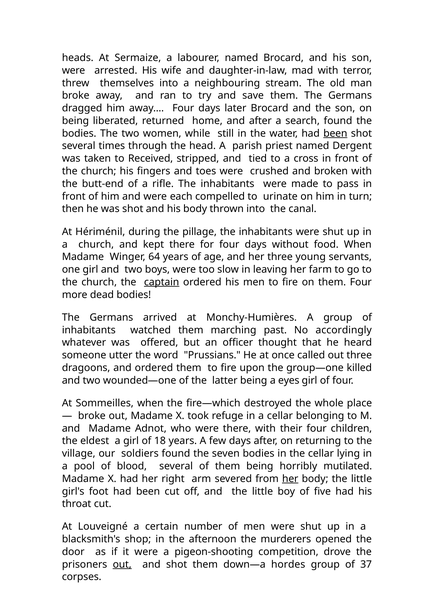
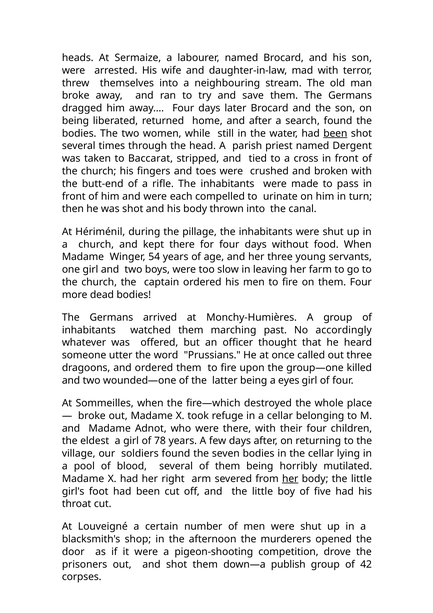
Received: Received -> Baccarat
64: 64 -> 54
captain underline: present -> none
18: 18 -> 78
out at (122, 564) underline: present -> none
hordes: hordes -> publish
37: 37 -> 42
